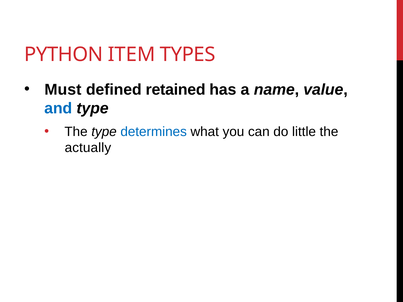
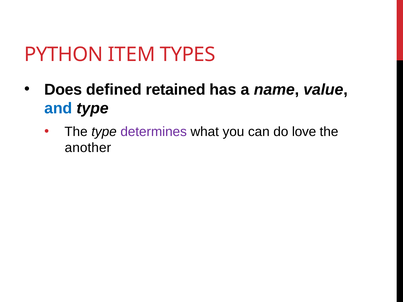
Must: Must -> Does
determines colour: blue -> purple
little: little -> love
actually: actually -> another
